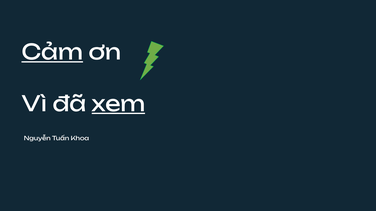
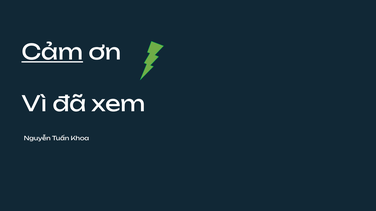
xem underline: present -> none
